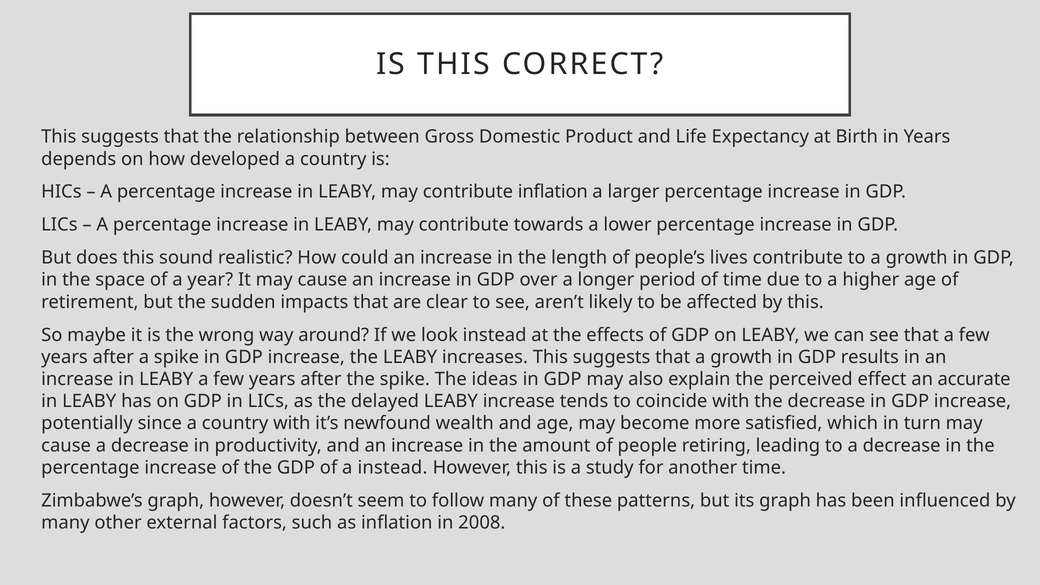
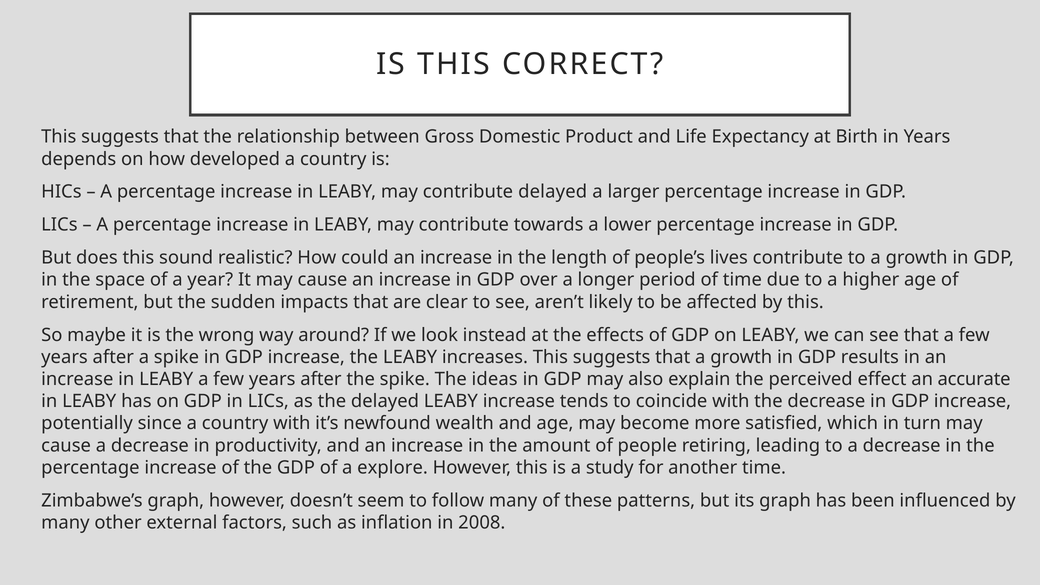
contribute inflation: inflation -> delayed
a instead: instead -> explore
